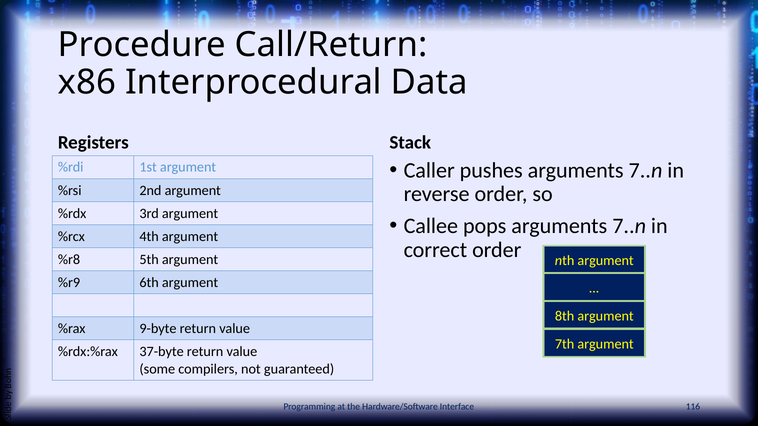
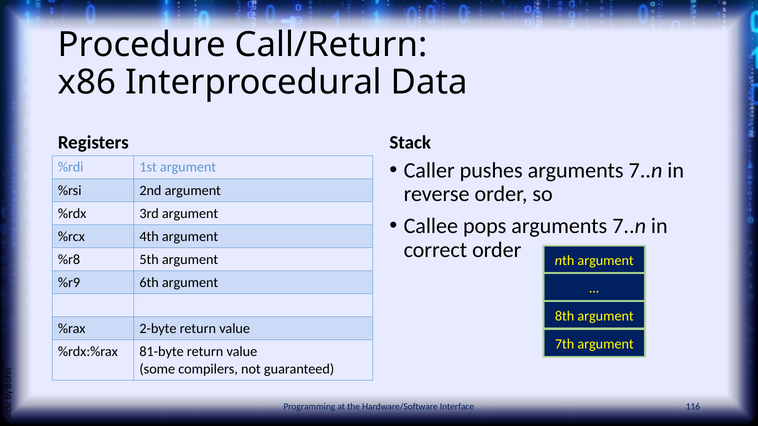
9-byte: 9-byte -> 2-byte
37-byte: 37-byte -> 81-byte
